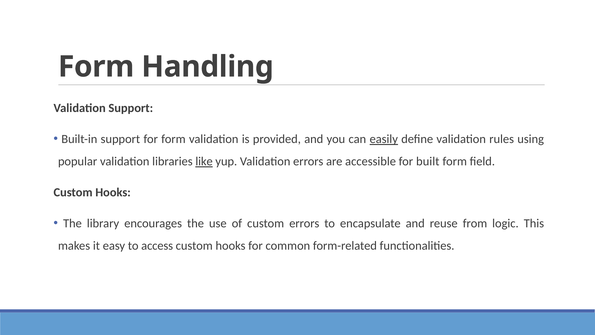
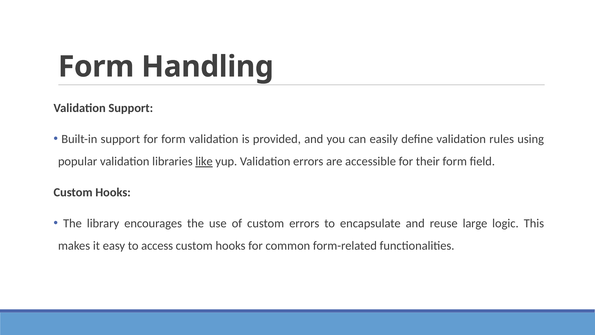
easily underline: present -> none
built: built -> their
from: from -> large
